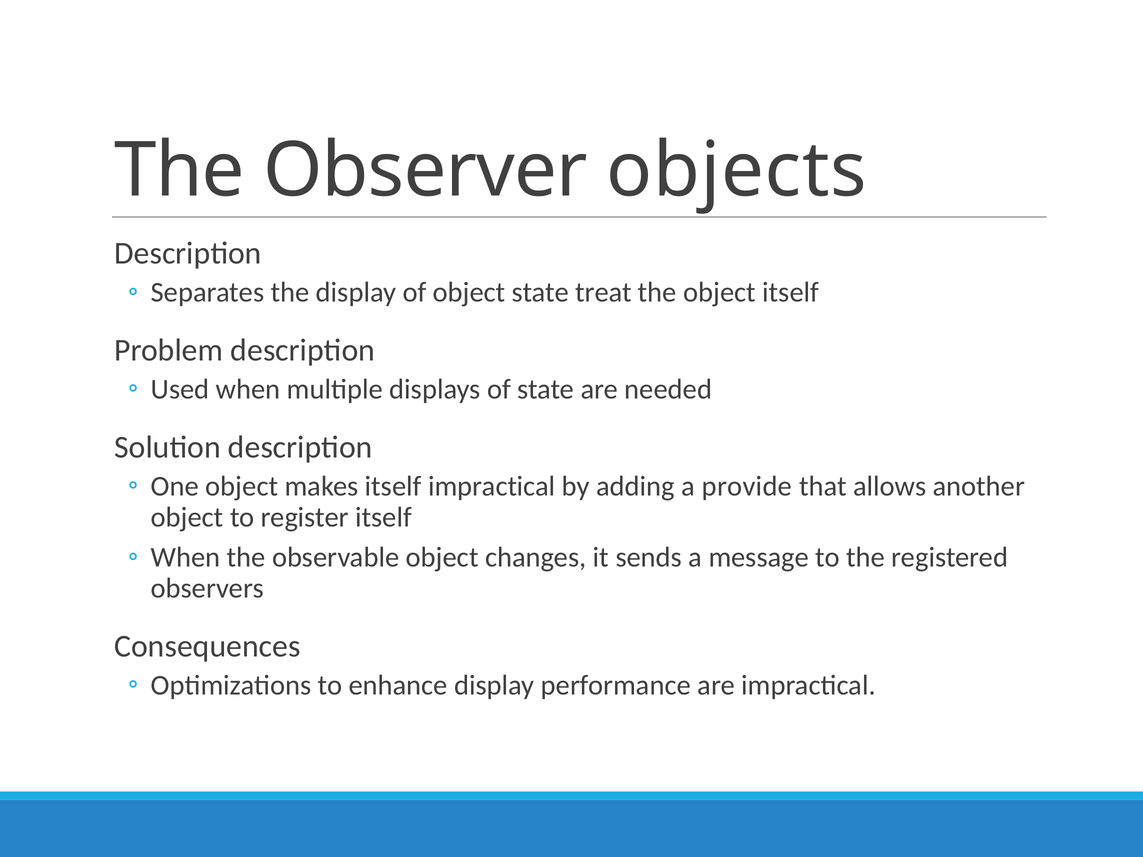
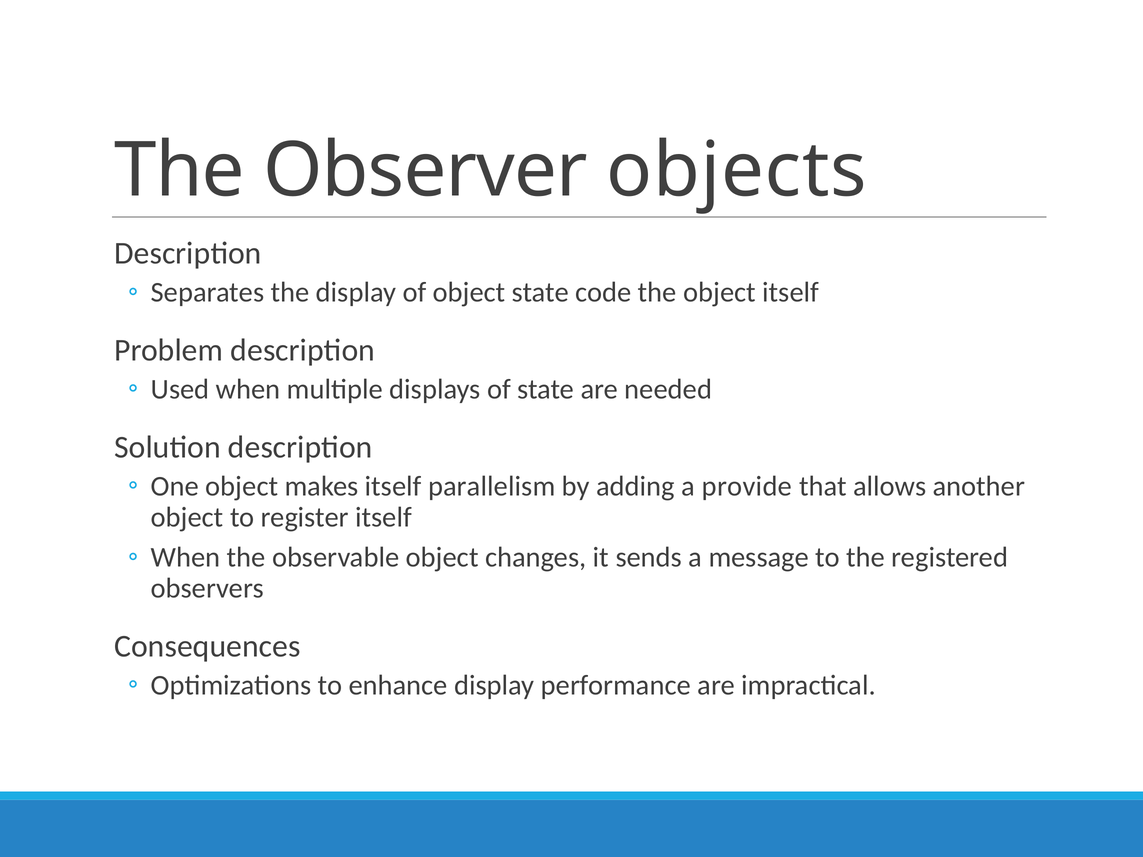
treat: treat -> code
itself impractical: impractical -> parallelism
